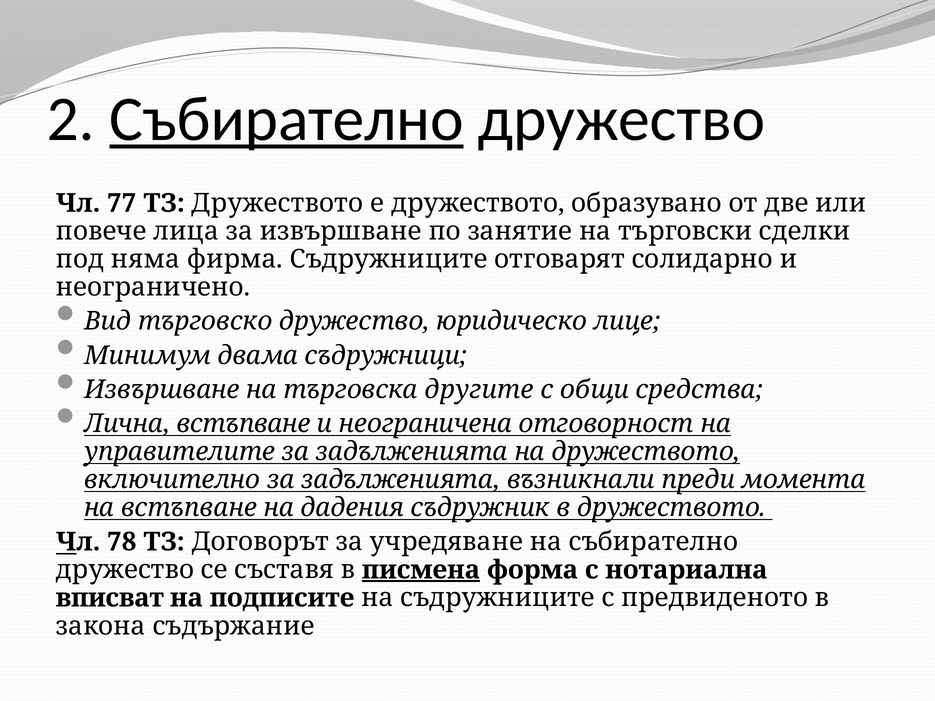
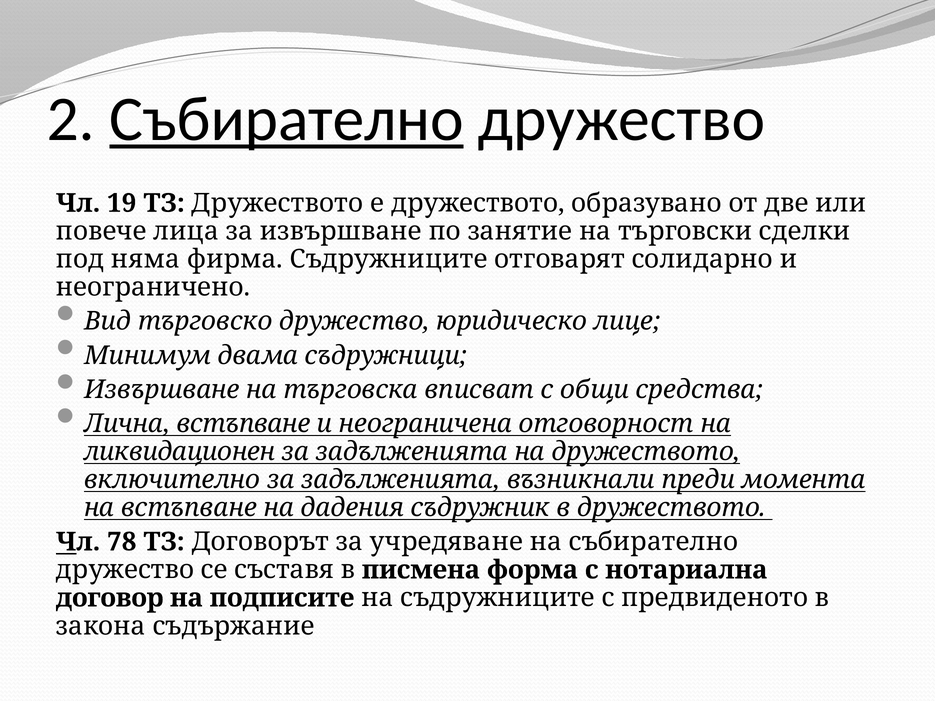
77: 77 -> 19
другите: другите -> вписват
управителите: управителите -> ликвидационен
писмена underline: present -> none
вписват: вписват -> договор
